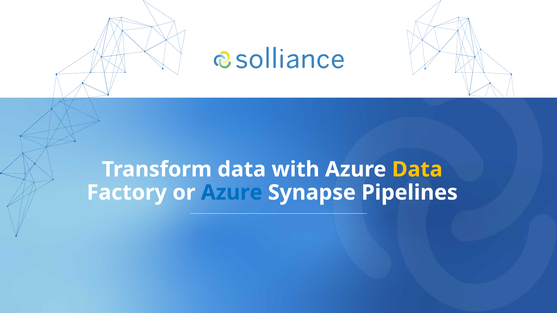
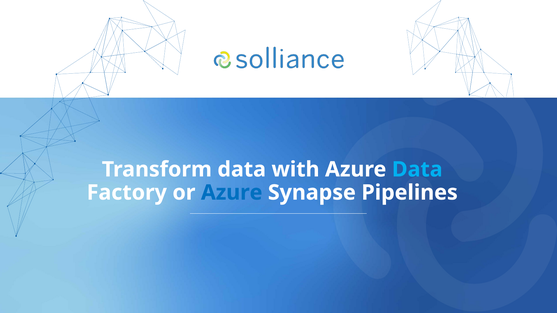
Data at (417, 170) colour: yellow -> light blue
